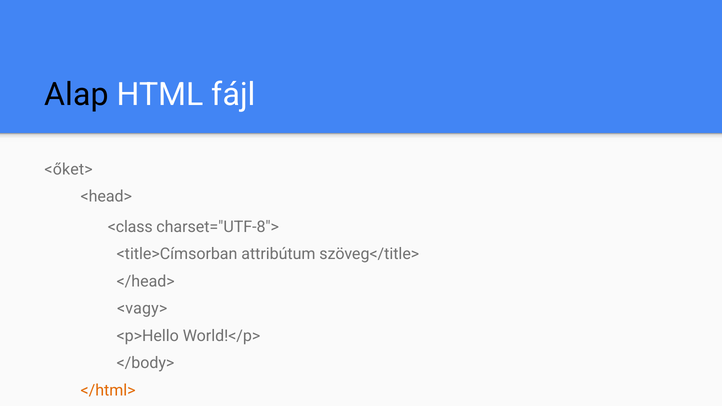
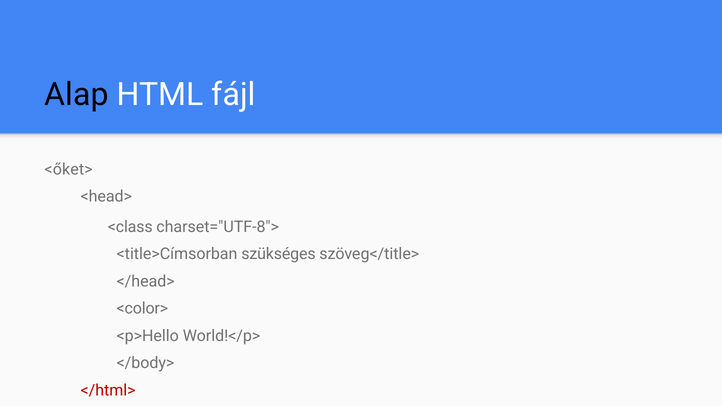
attribútum: attribútum -> szükséges
<vagy>: <vagy> -> <color>
</html> colour: orange -> red
